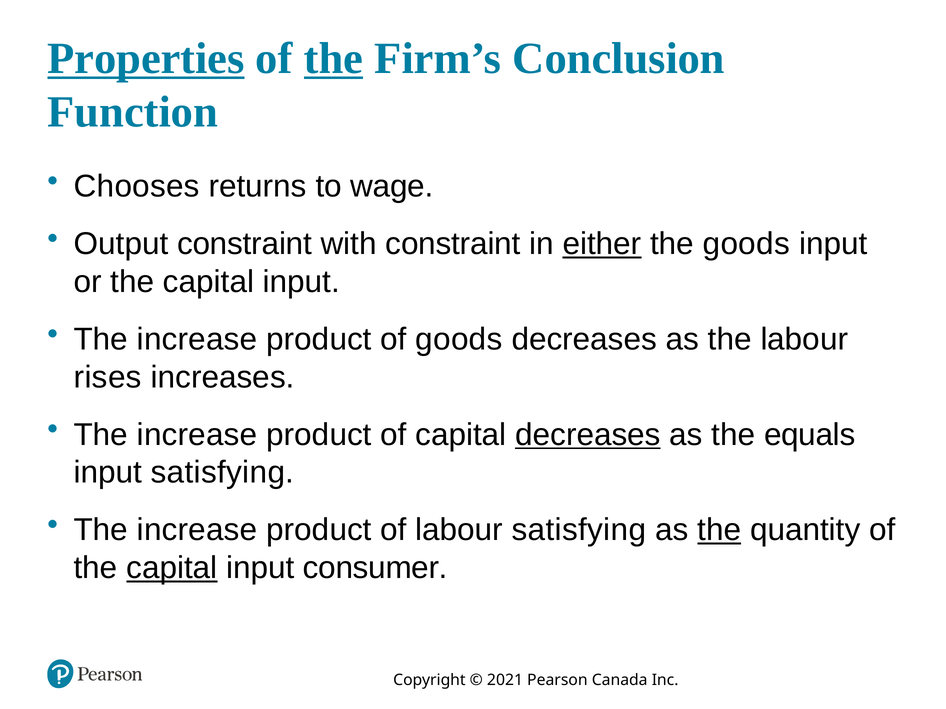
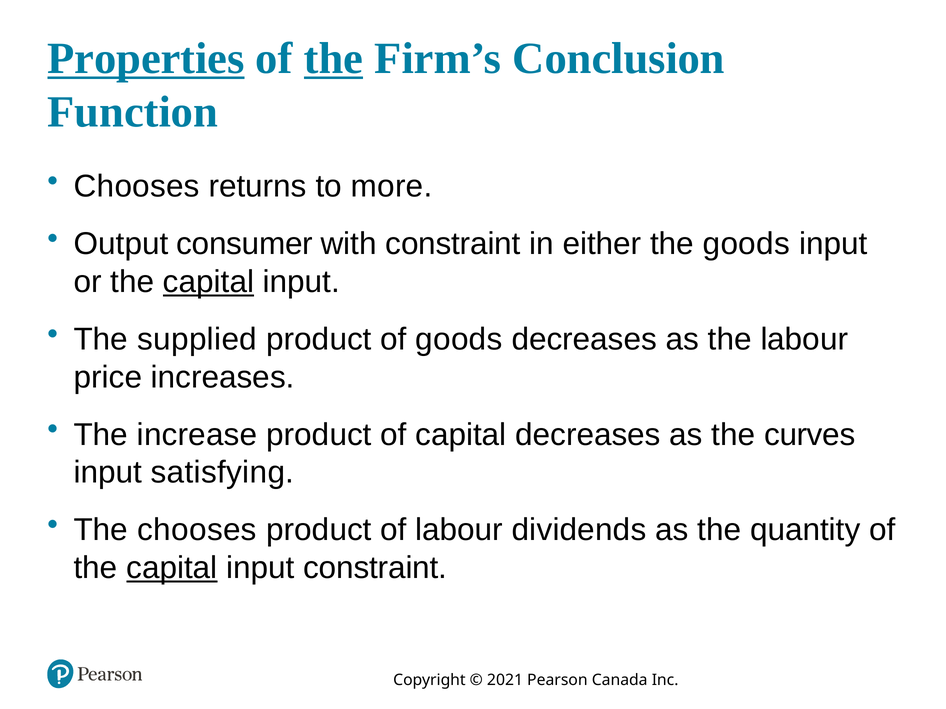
wage: wage -> more
Output constraint: constraint -> consumer
either underline: present -> none
capital at (209, 282) underline: none -> present
increase at (197, 340): increase -> supplied
rises: rises -> price
decreases at (588, 435) underline: present -> none
equals: equals -> curves
increase at (197, 530): increase -> chooses
labour satisfying: satisfying -> dividends
the at (719, 530) underline: present -> none
input consumer: consumer -> constraint
